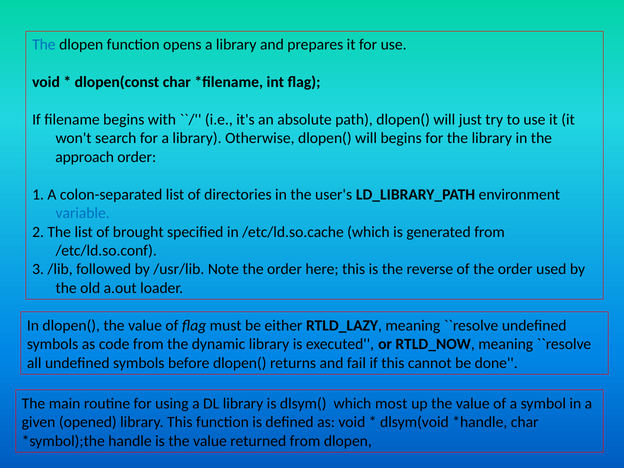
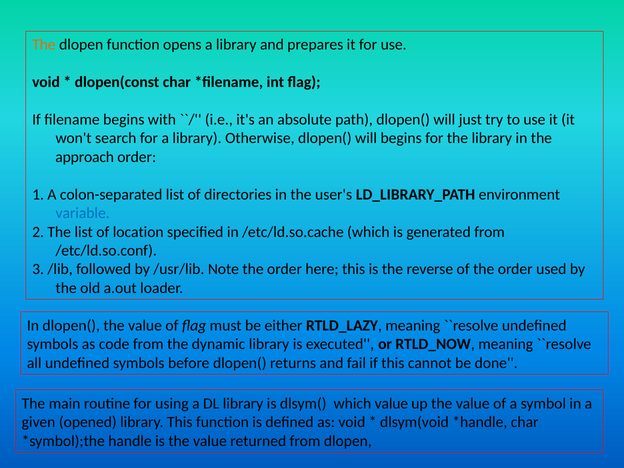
The at (44, 45) colour: blue -> orange
brought: brought -> location
which most: most -> value
